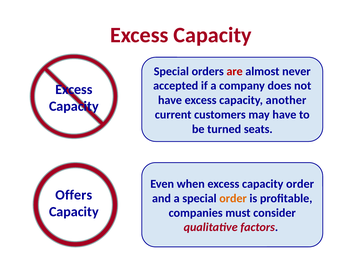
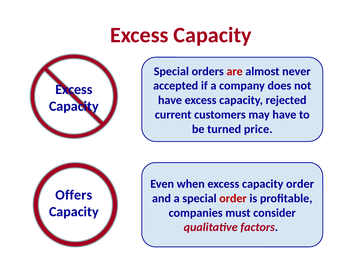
another: another -> rejected
seats: seats -> price
order at (233, 199) colour: orange -> red
